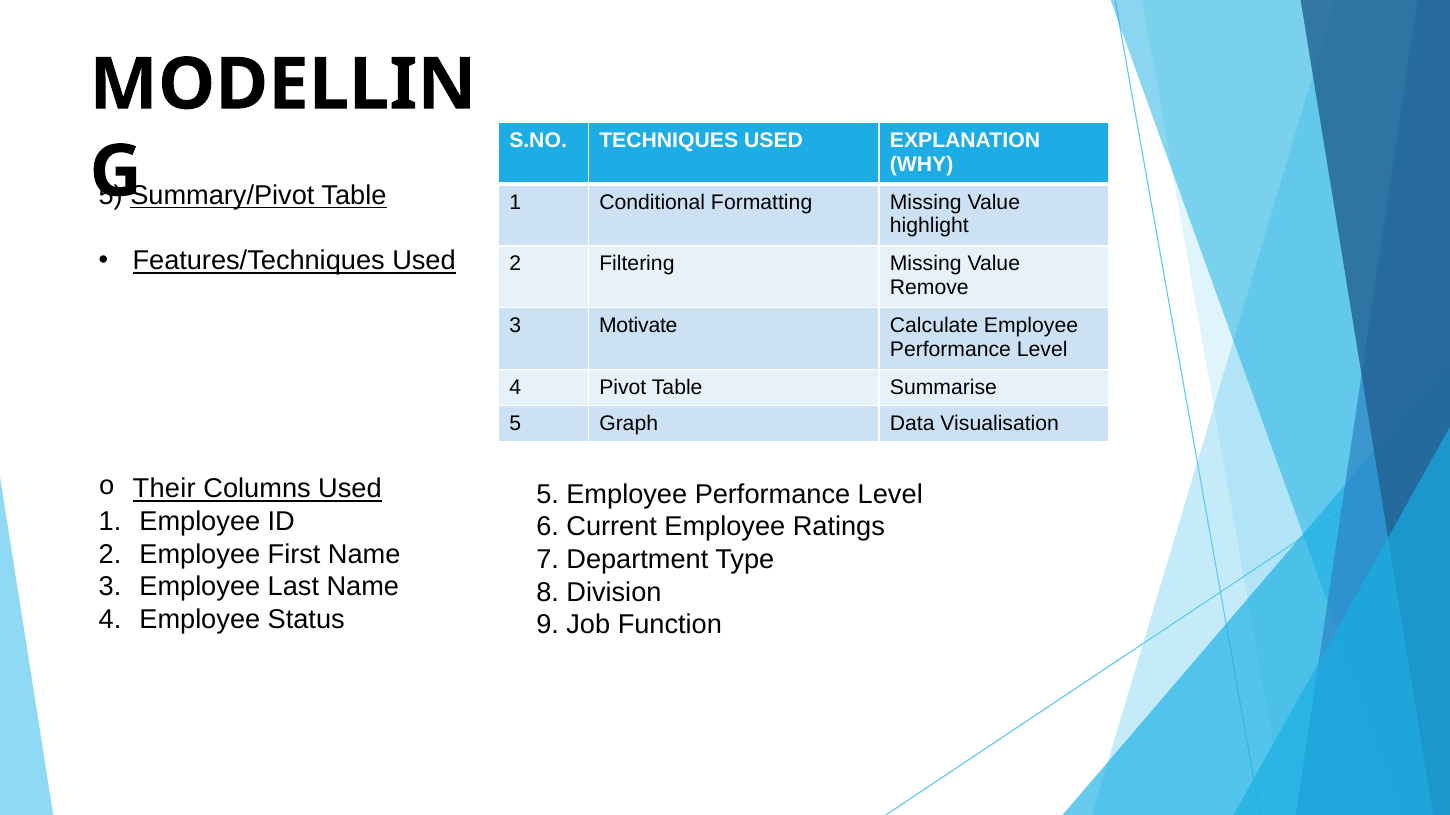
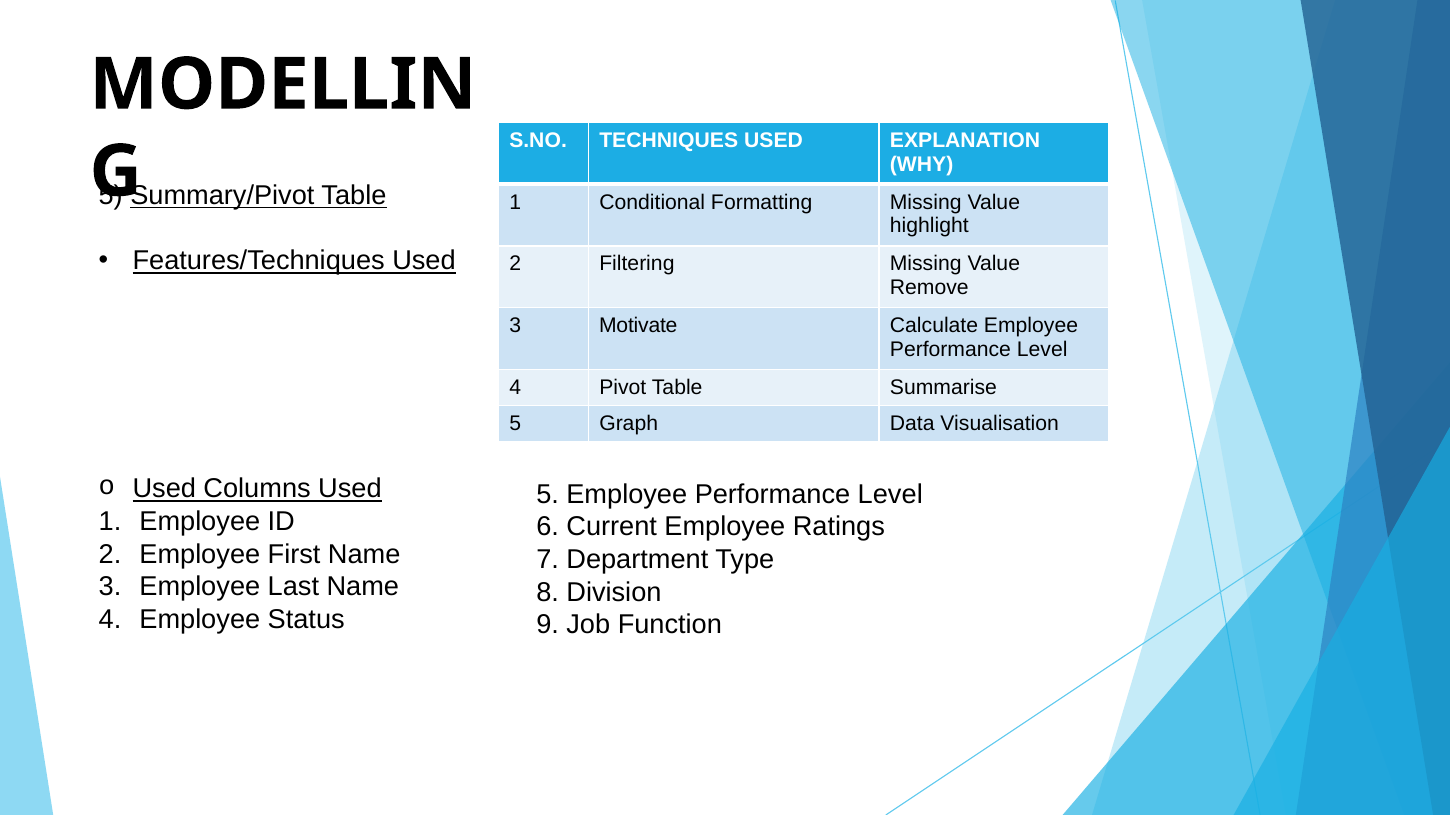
Their at (164, 489): Their -> Used
